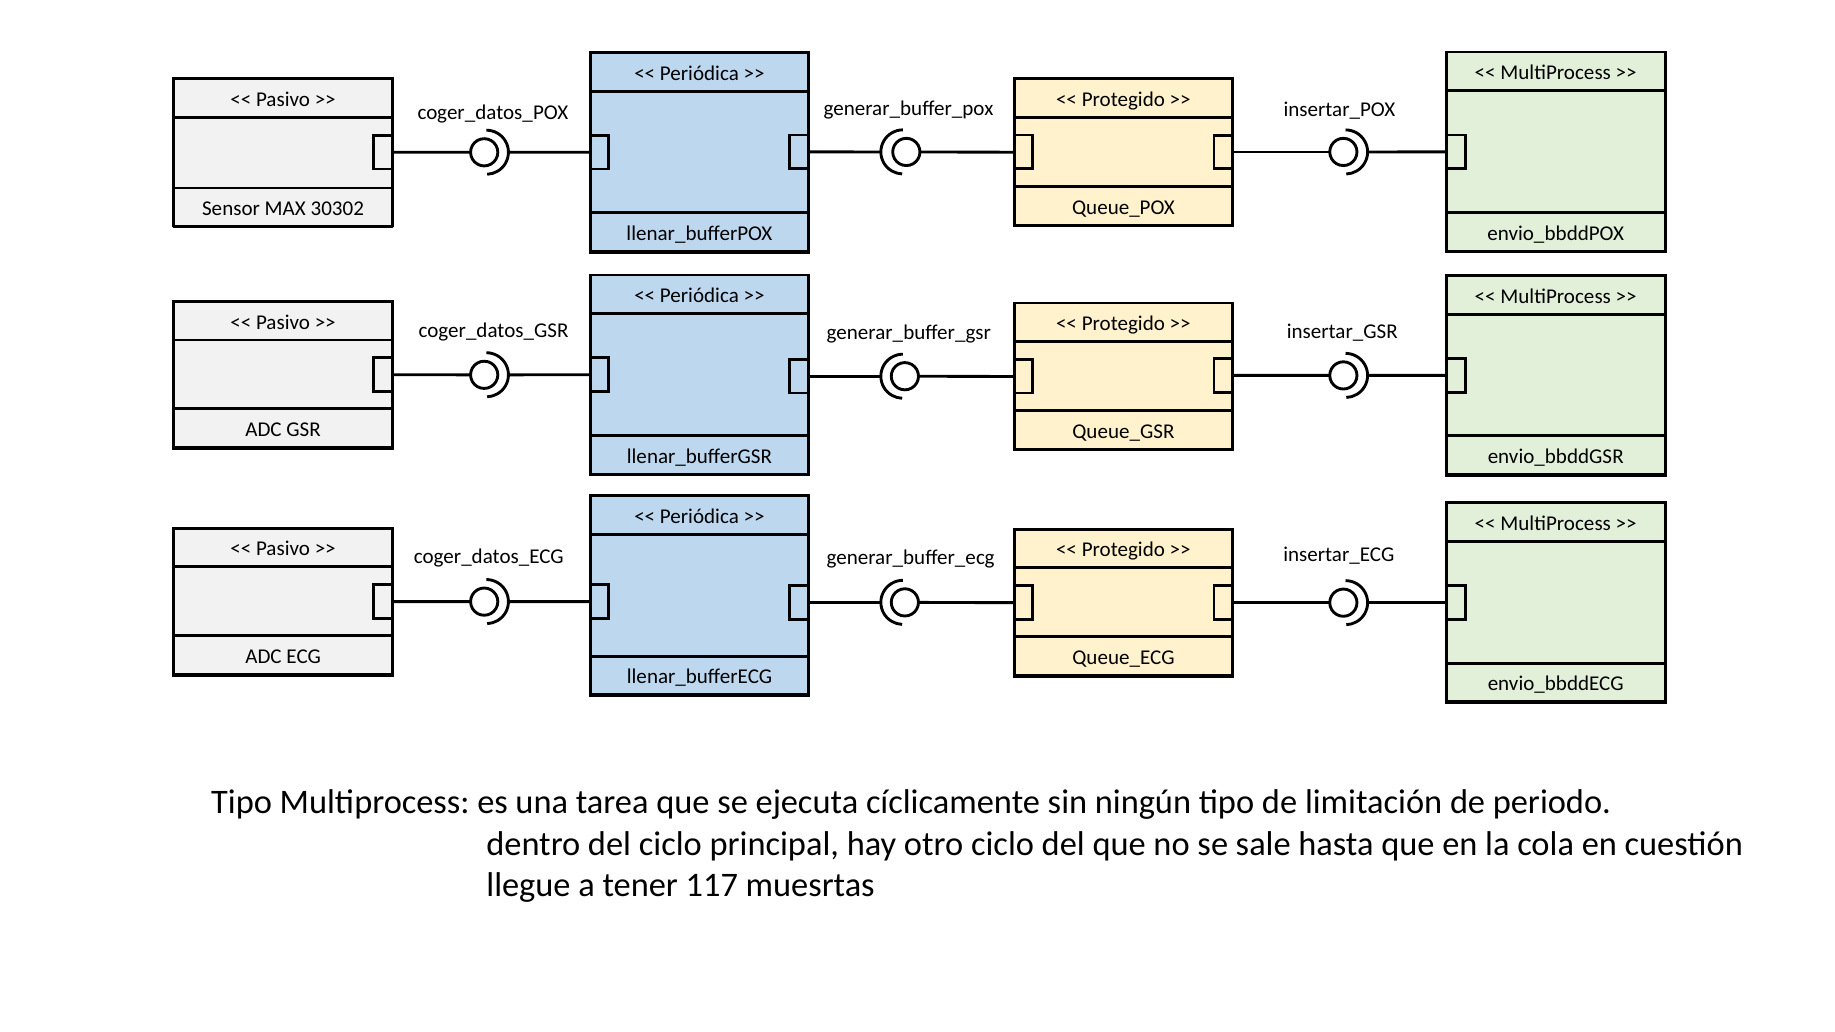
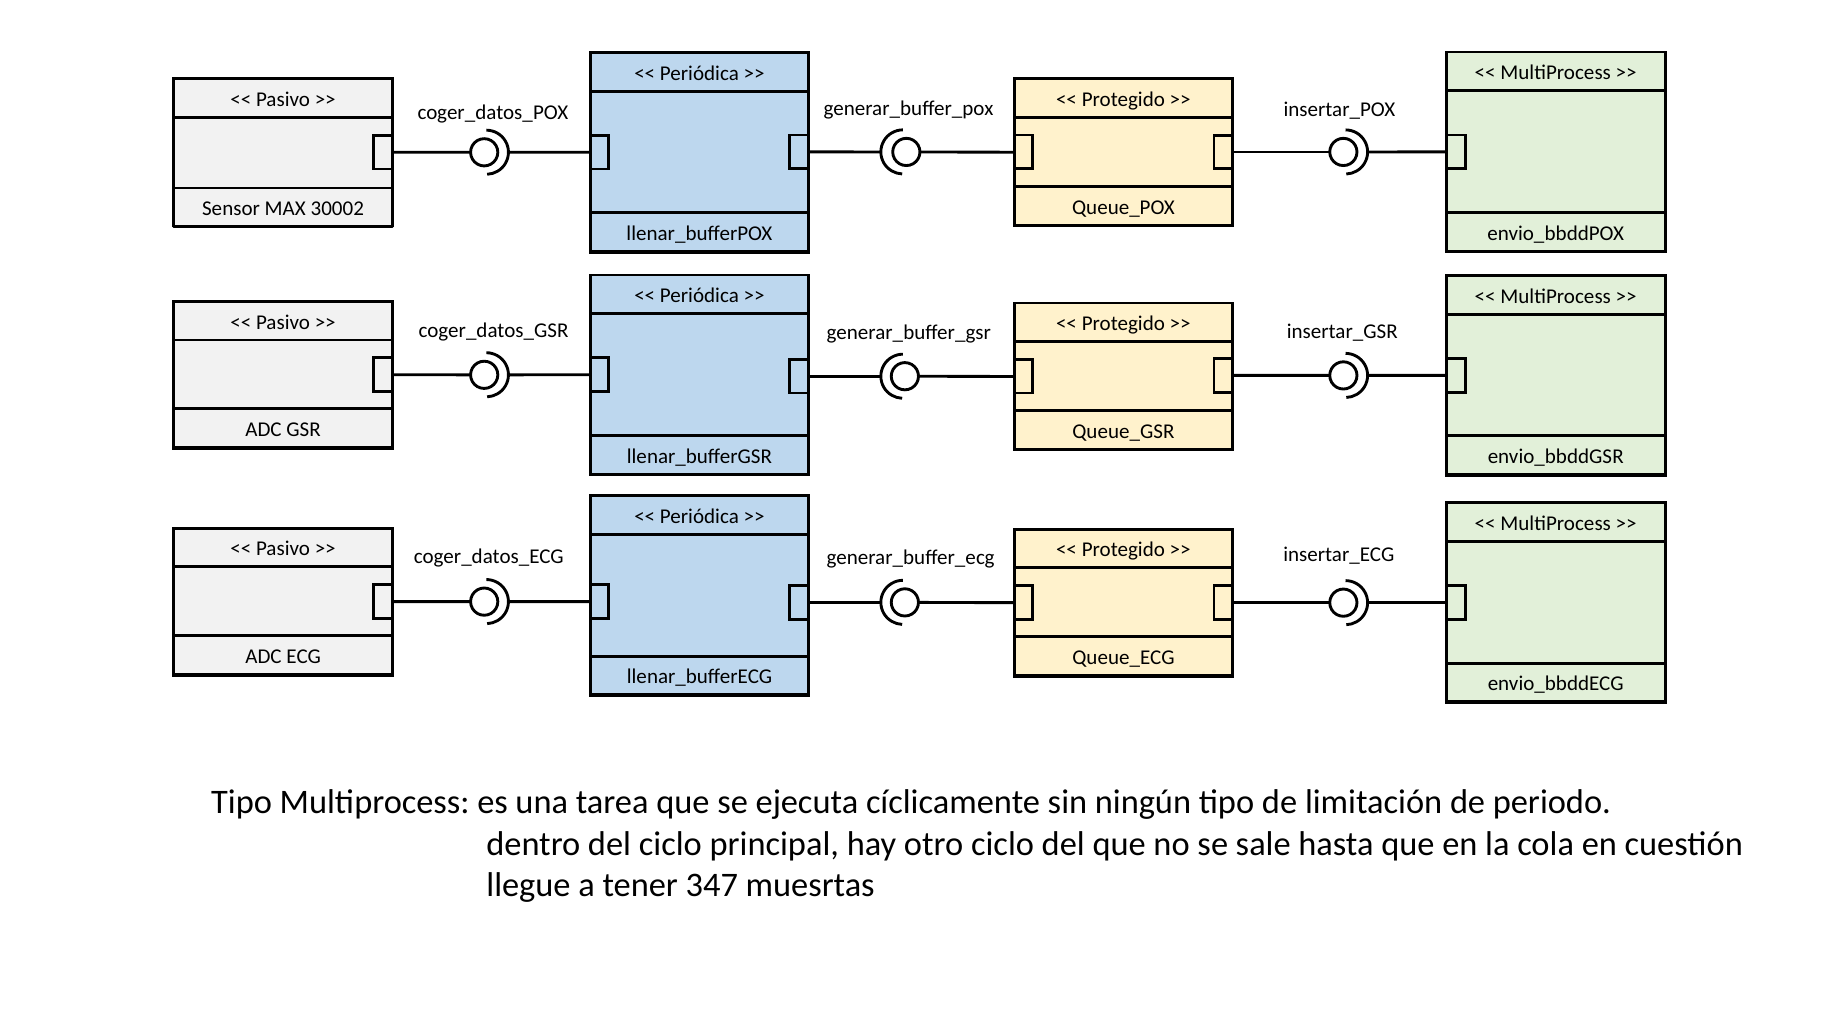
30302: 30302 -> 30002
117: 117 -> 347
